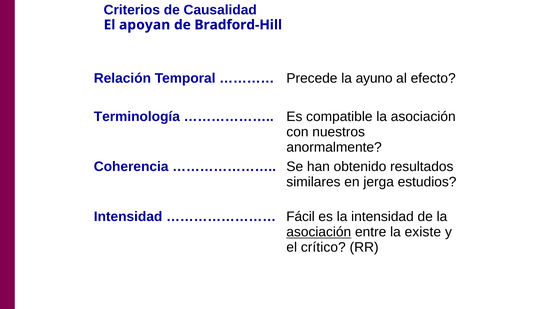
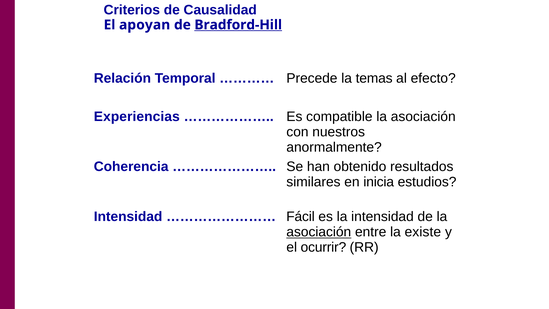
Bradford-Hill underline: none -> present
ayuno: ayuno -> temas
Terminología: Terminología -> Experiencias
jerga: jerga -> inicia
crítico: crítico -> ocurrir
